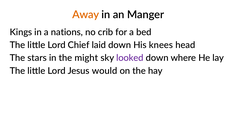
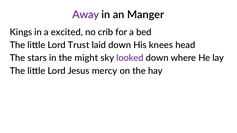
Away colour: orange -> purple
nations: nations -> excited
Chief: Chief -> Trust
would: would -> mercy
